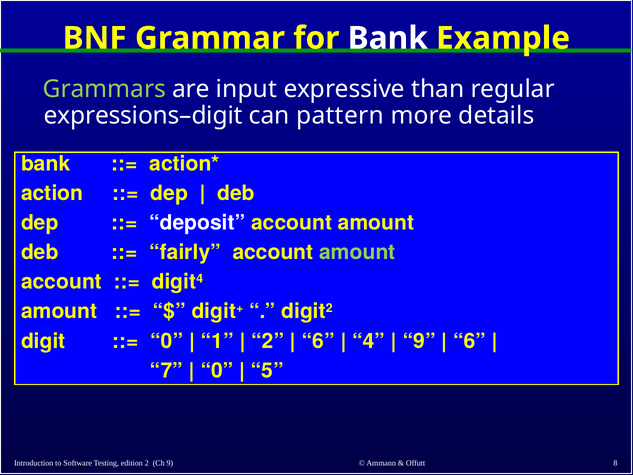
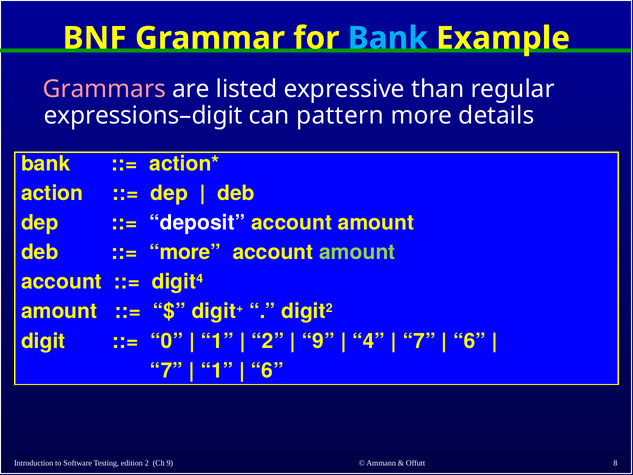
Bank at (388, 38) colour: white -> light blue
Grammars colour: light green -> pink
input: input -> listed
fairly at (185, 252): fairly -> more
6 at (318, 341): 6 -> 9
9 at (419, 341): 9 -> 7
0 at (217, 370): 0 -> 1
5 at (267, 370): 5 -> 6
